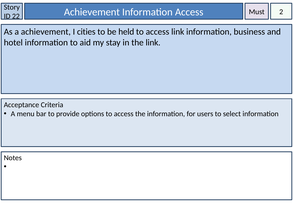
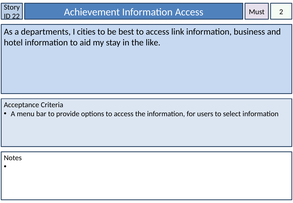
a achievement: achievement -> departments
held: held -> best
the link: link -> like
